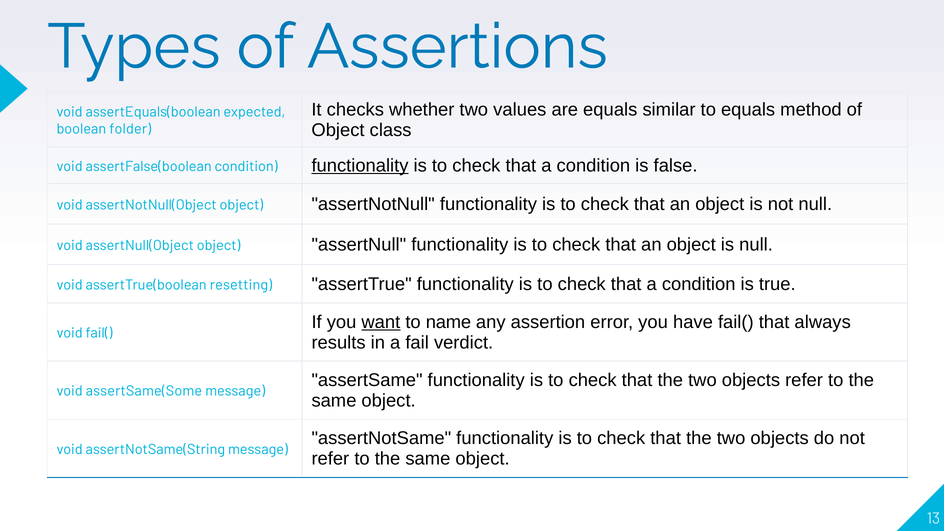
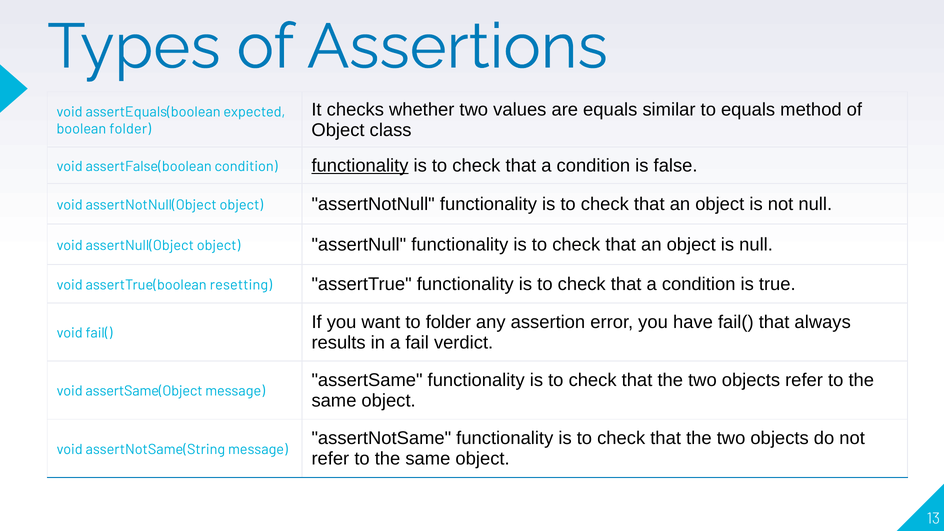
want underline: present -> none
to name: name -> folder
assertSame(Some: assertSame(Some -> assertSame(Object
